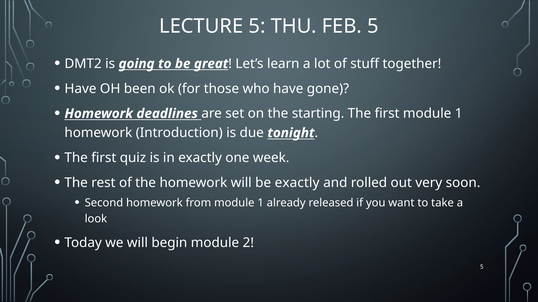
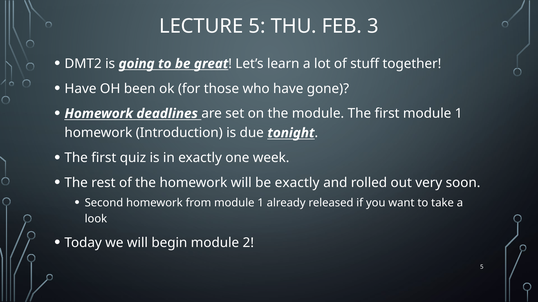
FEB 5: 5 -> 3
the starting: starting -> module
